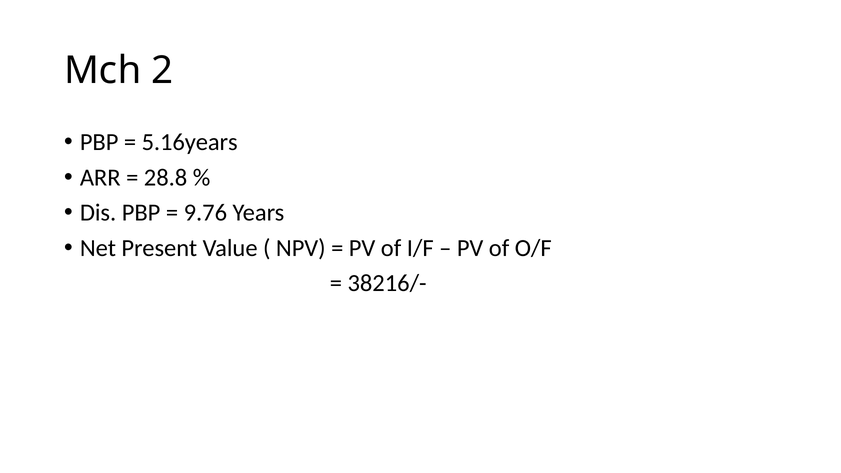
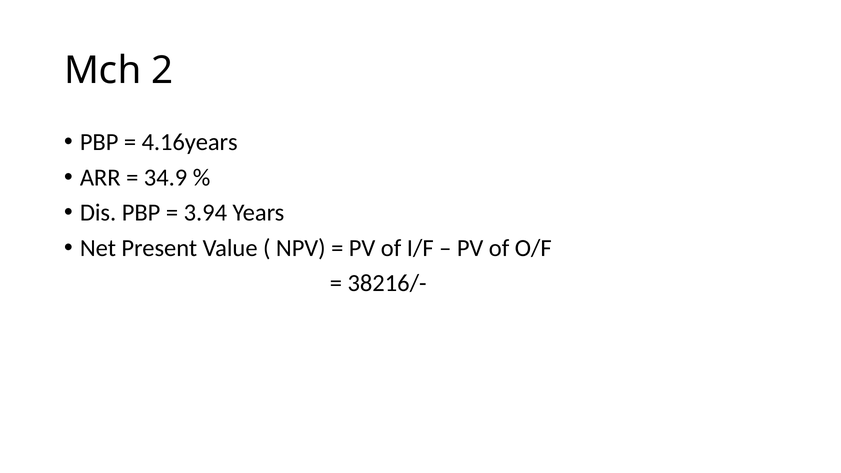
5.16years: 5.16years -> 4.16years
28.8: 28.8 -> 34.9
9.76: 9.76 -> 3.94
